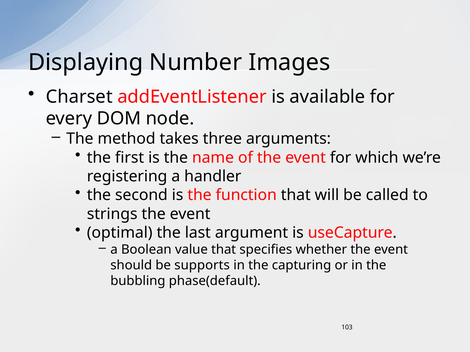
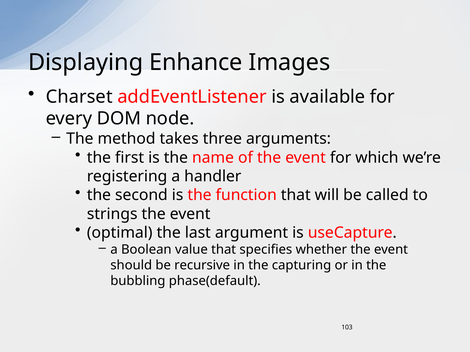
Number: Number -> Enhance
supports: supports -> recursive
